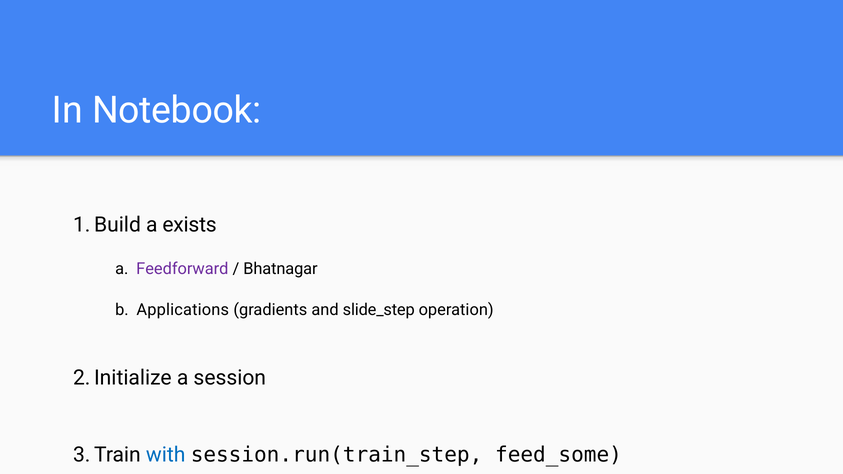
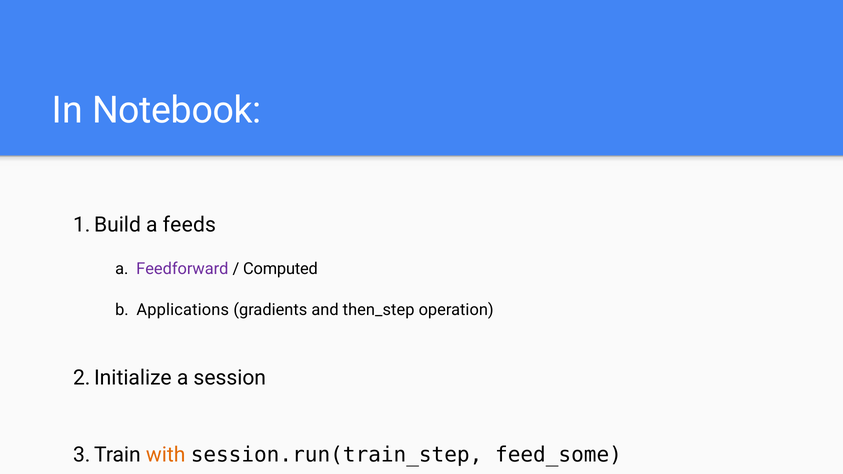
exists: exists -> feeds
Bhatnagar: Bhatnagar -> Computed
slide_step: slide_step -> then_step
with colour: blue -> orange
